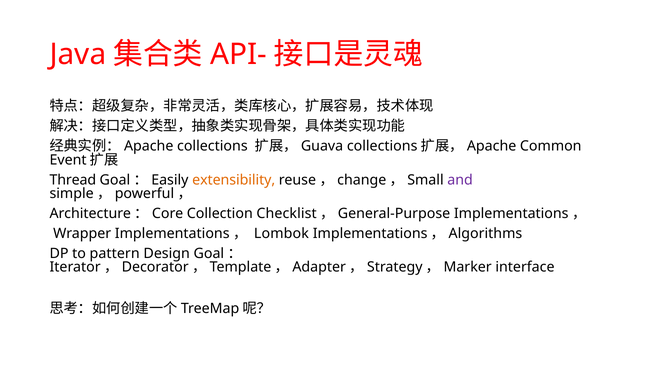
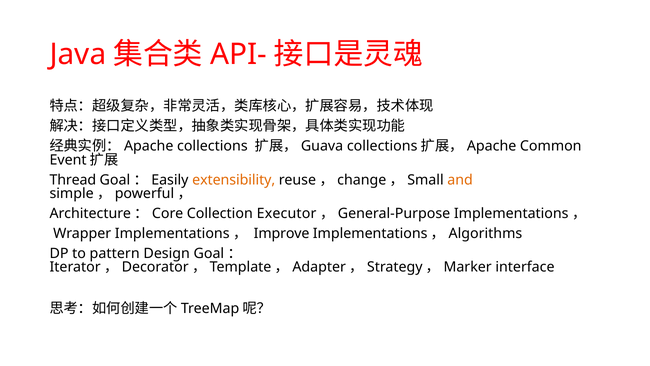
and colour: purple -> orange
Checklist: Checklist -> Executor
Lombok: Lombok -> Improve
